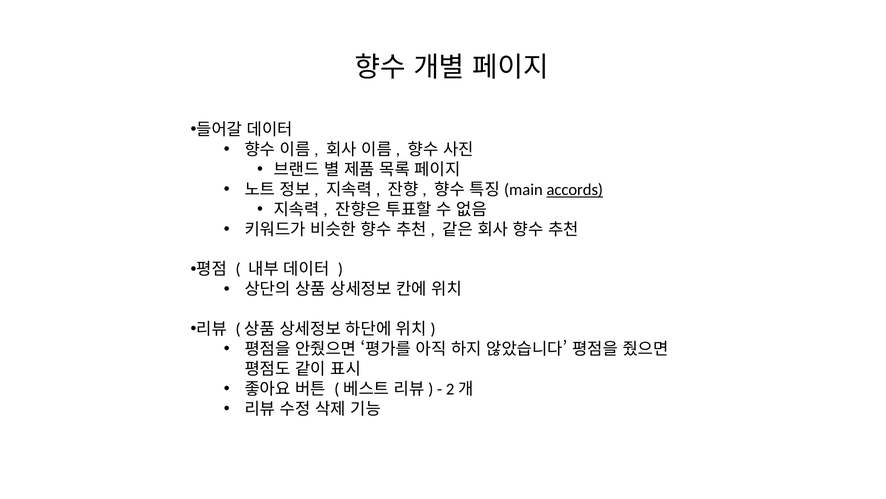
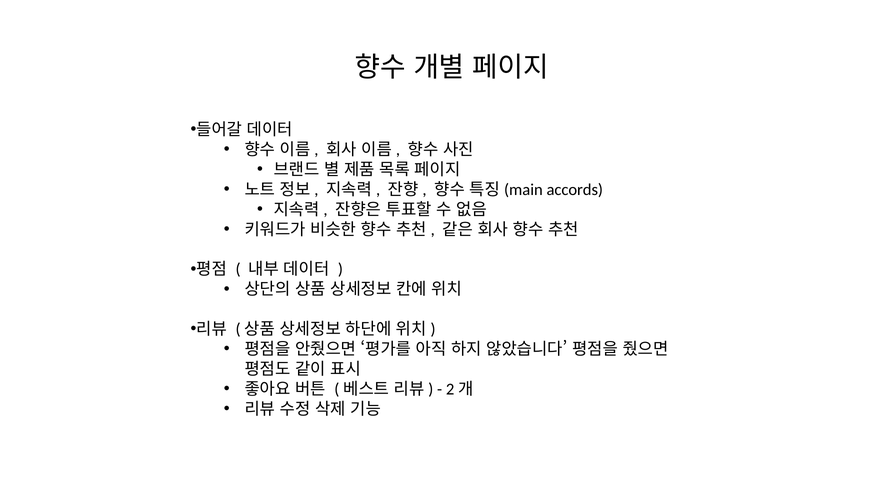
accords underline: present -> none
